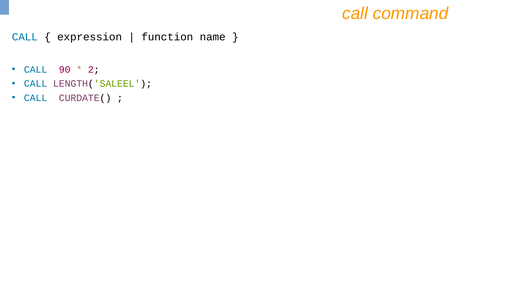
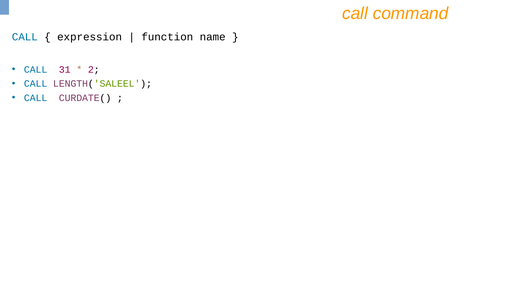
90: 90 -> 31
